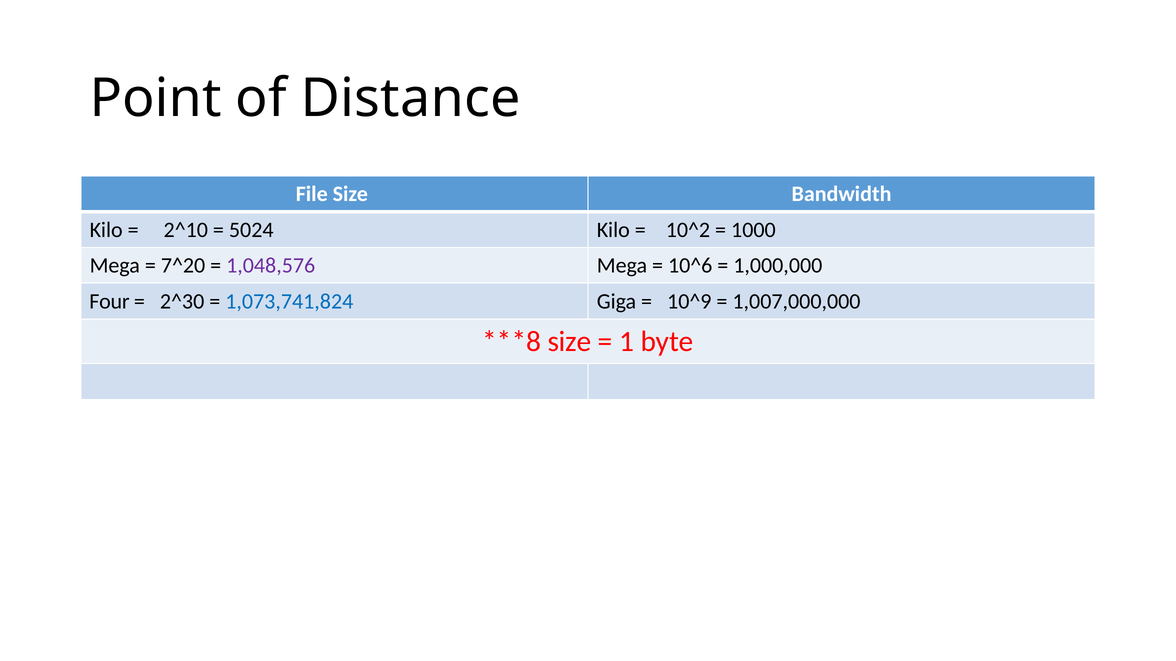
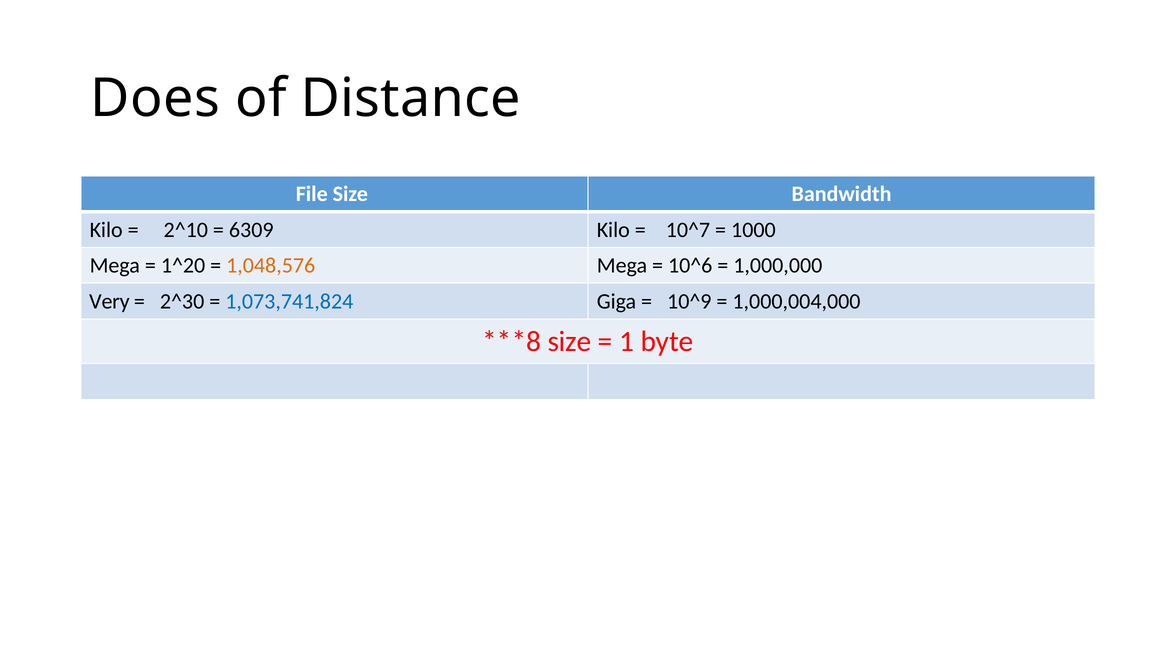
Point: Point -> Does
5024: 5024 -> 6309
10^2: 10^2 -> 10^7
7^20: 7^20 -> 1^20
1,048,576 colour: purple -> orange
Four: Four -> Very
1,007,000,000: 1,007,000,000 -> 1,000,004,000
